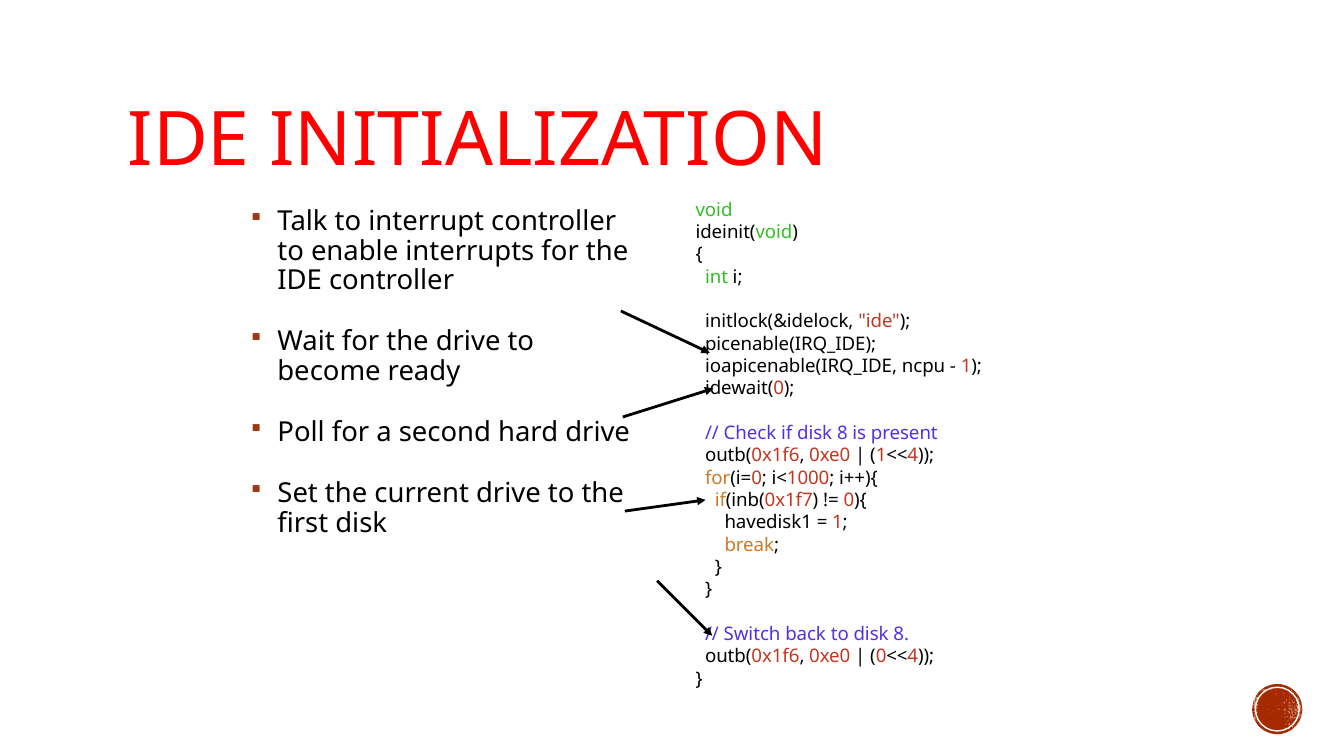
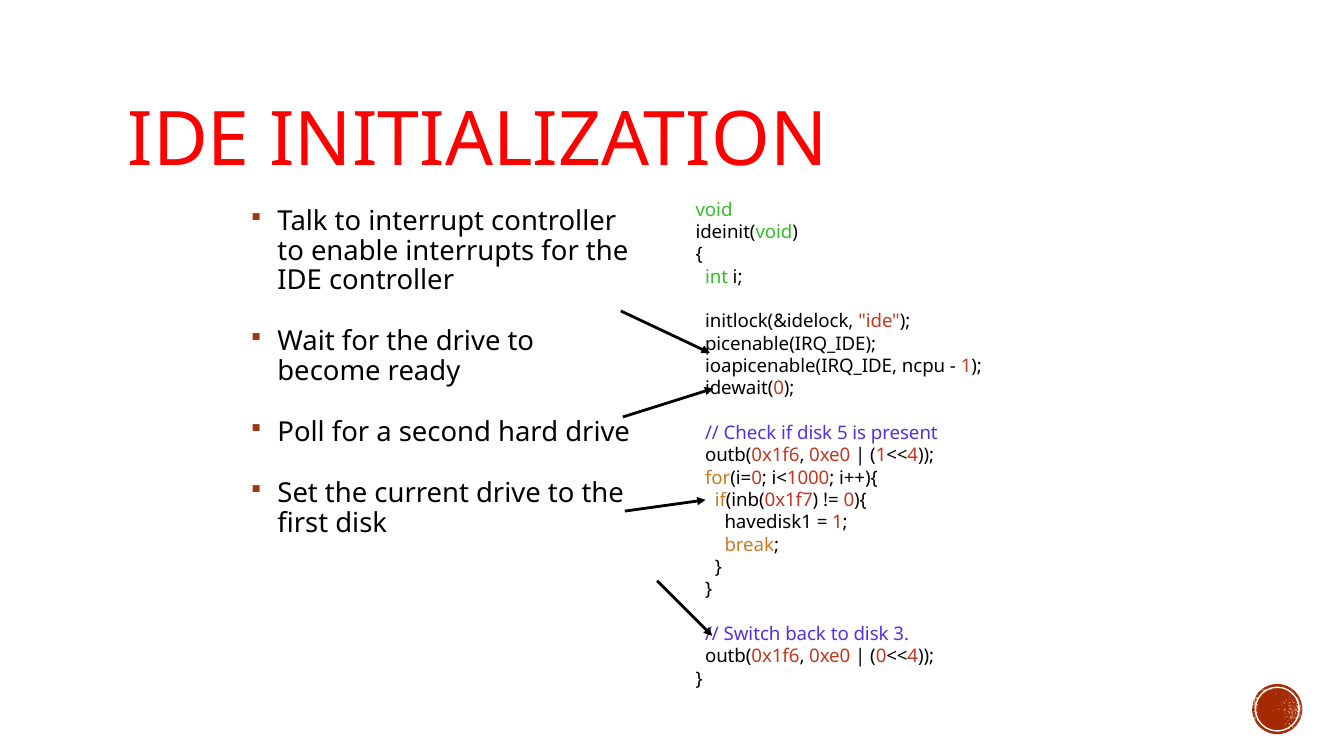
if disk 8: 8 -> 5
to disk 8: 8 -> 3
